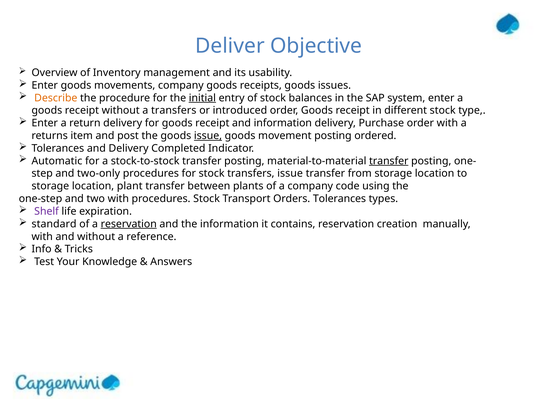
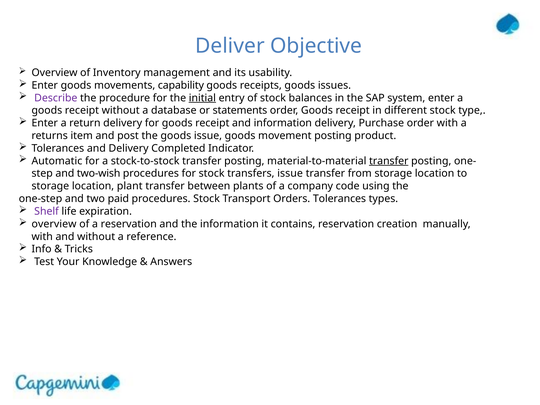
movements company: company -> capability
Describe colour: orange -> purple
a transfers: transfers -> database
introduced: introduced -> statements
issue at (208, 136) underline: present -> none
ordered: ordered -> product
two-only: two-only -> two-wish
two with: with -> paid
standard at (54, 224): standard -> overview
reservation at (129, 224) underline: present -> none
